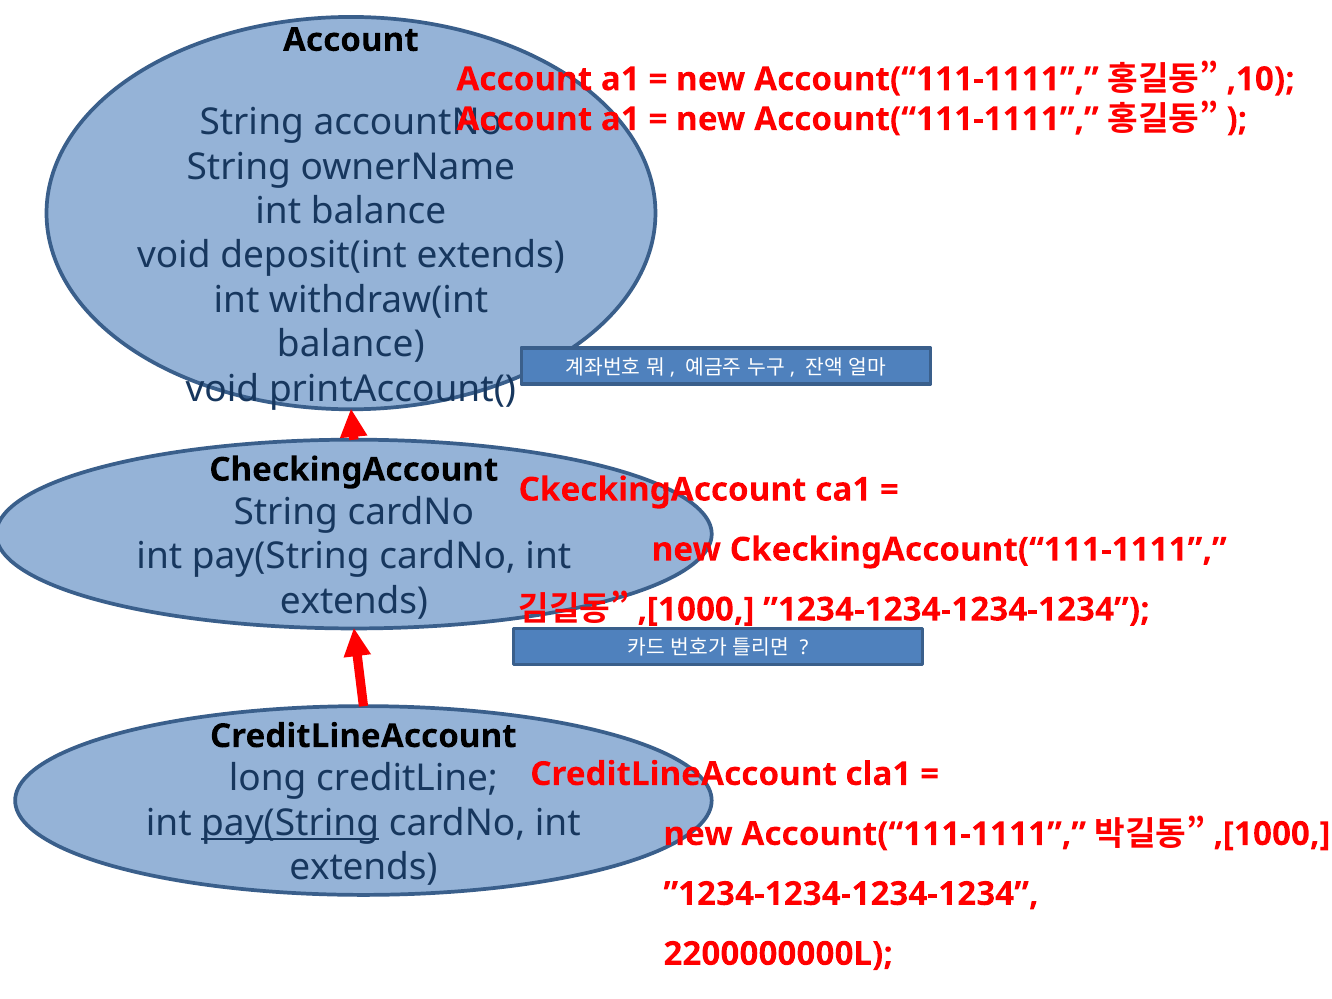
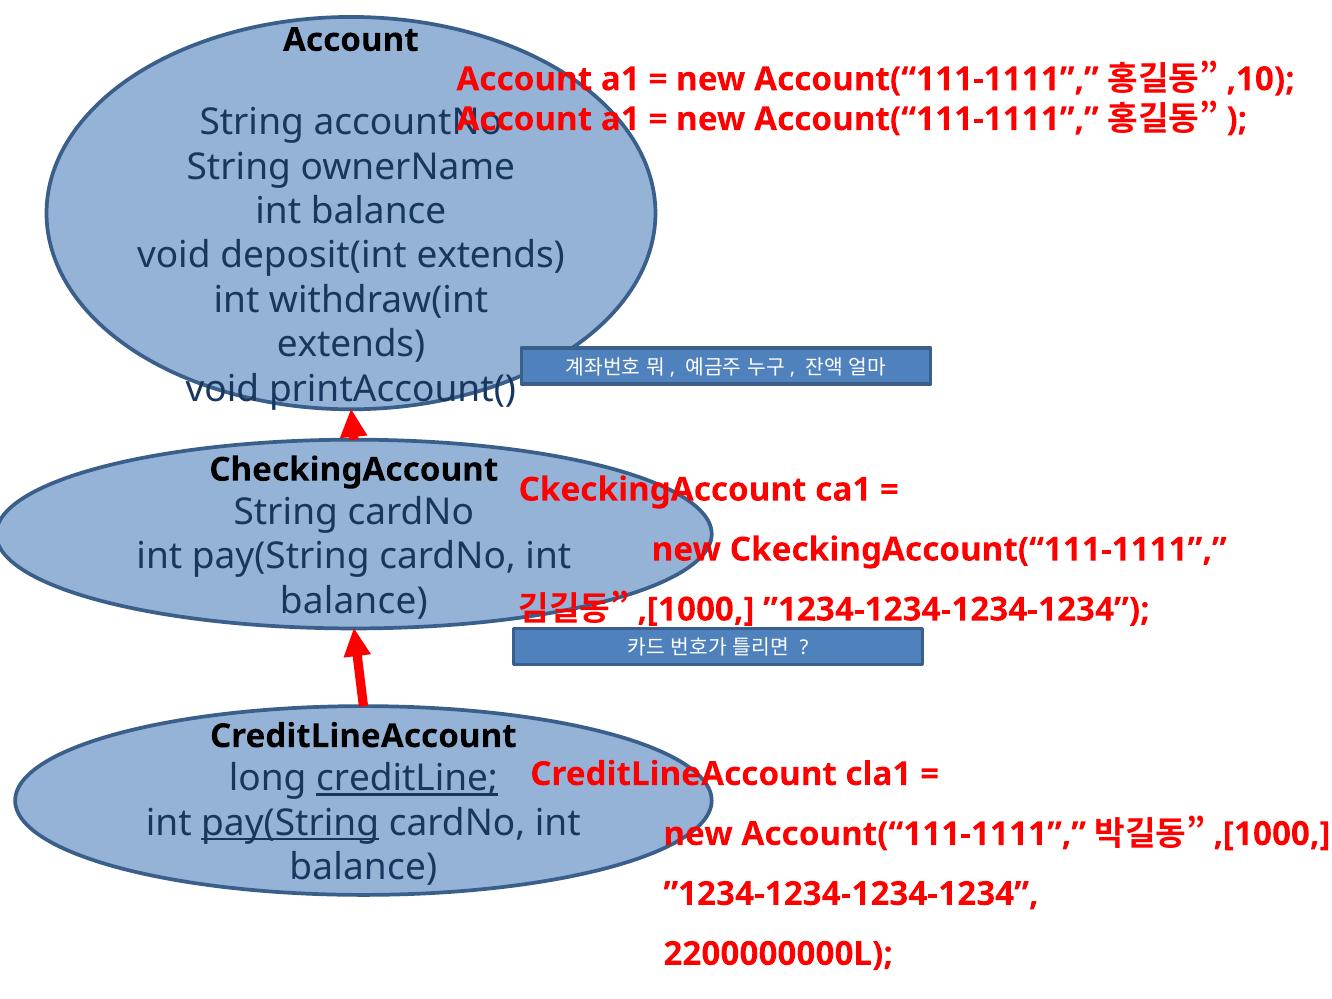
balance at (351, 344): balance -> extends
extends at (354, 601): extends -> balance
creditLine underline: none -> present
extends at (363, 867): extends -> balance
